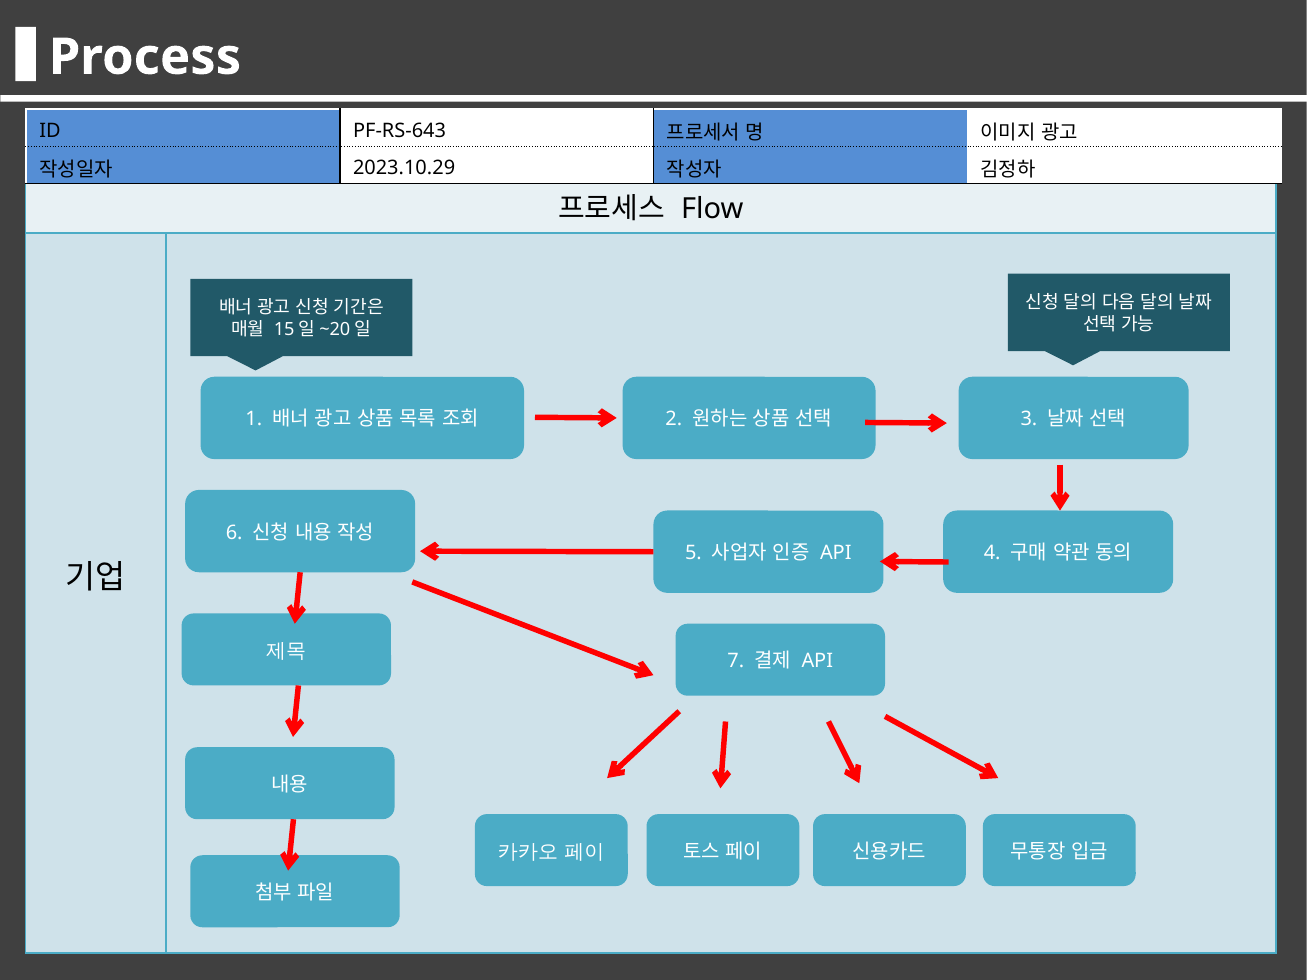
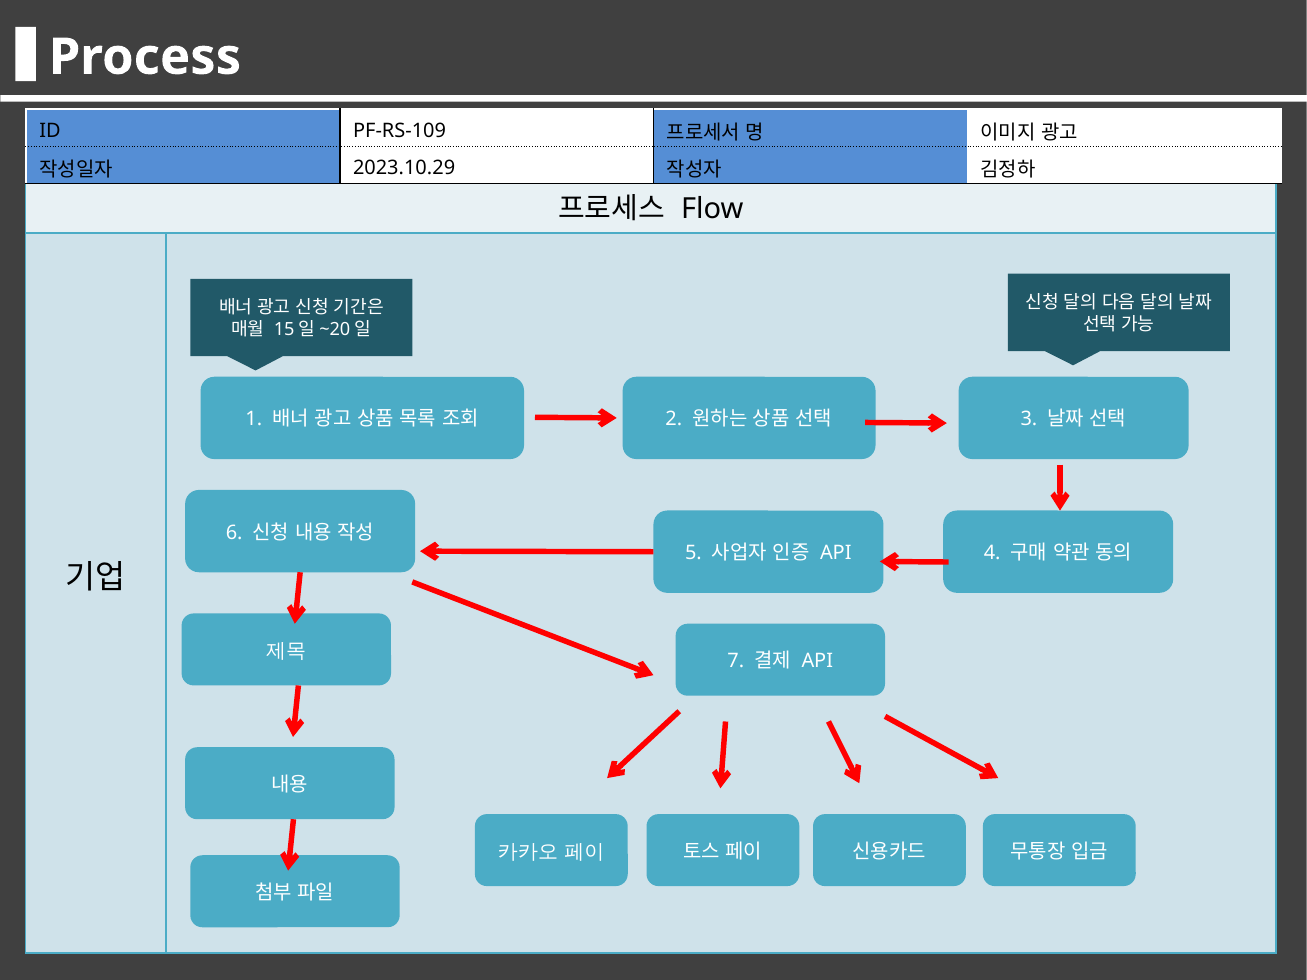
PF-RS-643: PF-RS-643 -> PF-RS-109
